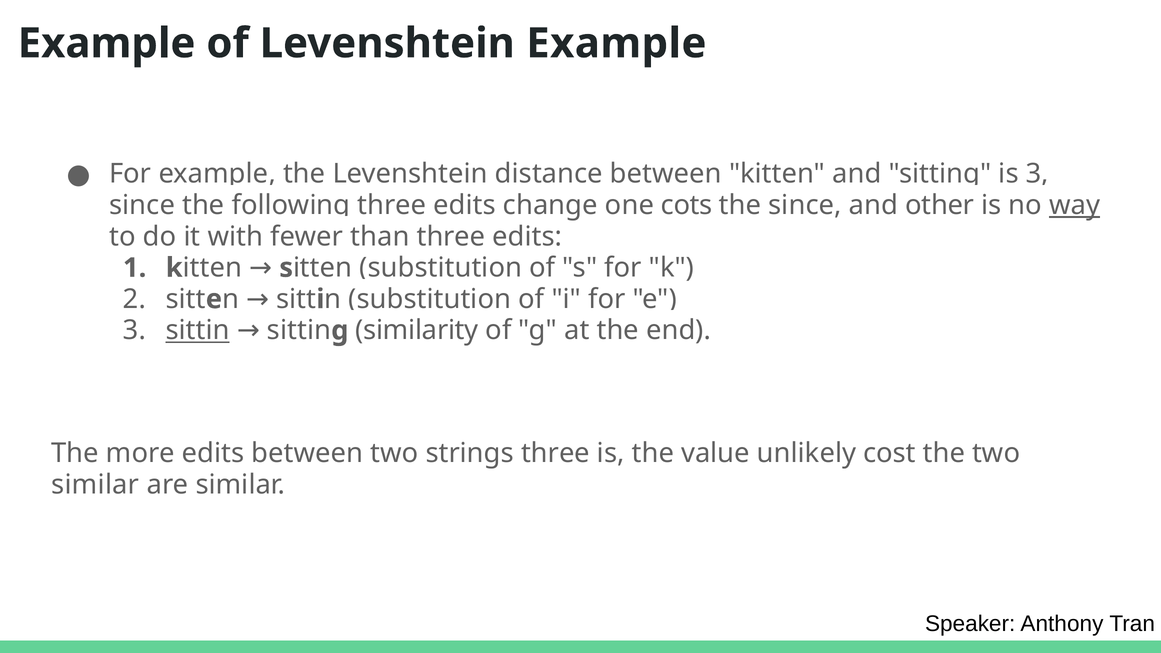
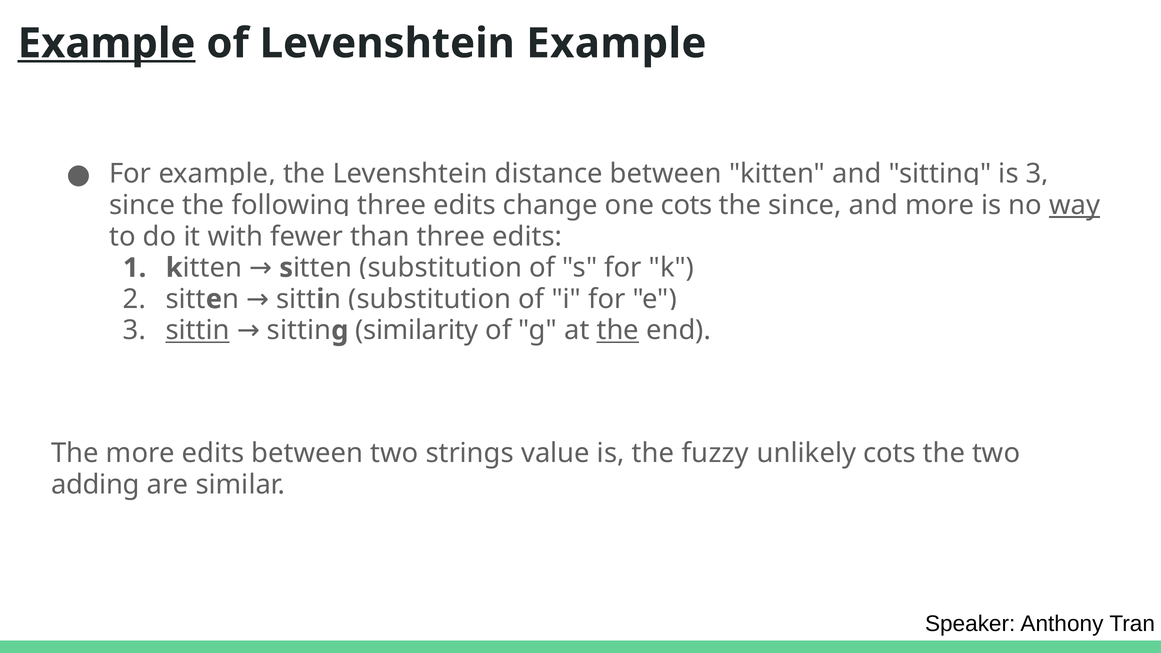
Example at (107, 43) underline: none -> present
and other: other -> more
the at (618, 330) underline: none -> present
strings three: three -> value
value: value -> fuzzy
unlikely cost: cost -> cots
similar at (95, 485): similar -> adding
